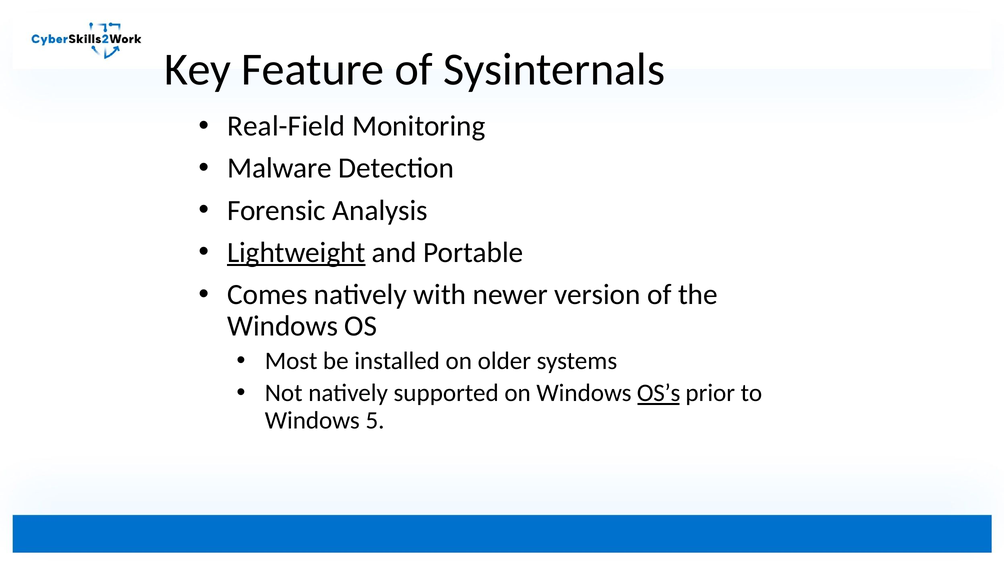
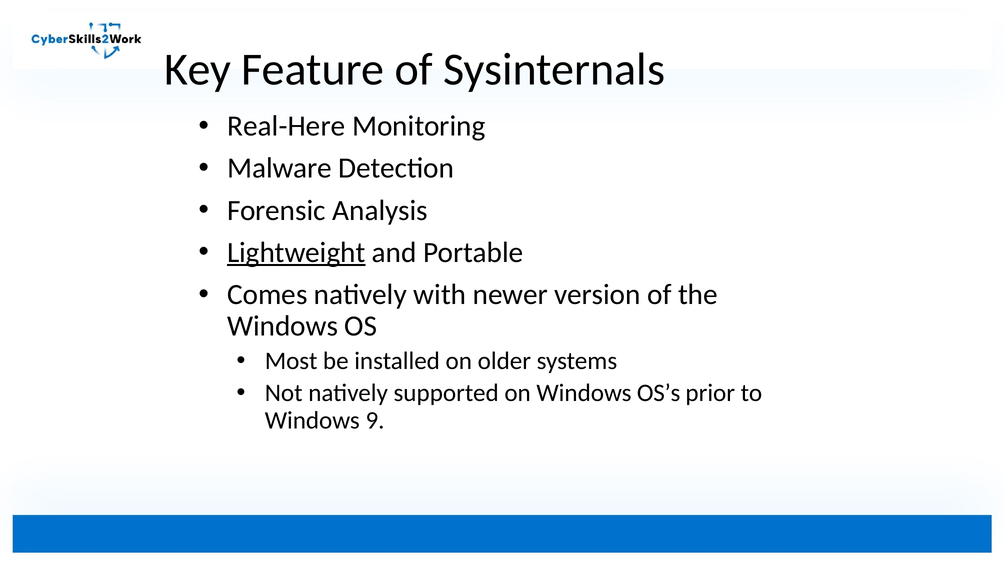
Real-Field: Real-Field -> Real-Here
OS’s underline: present -> none
5: 5 -> 9
